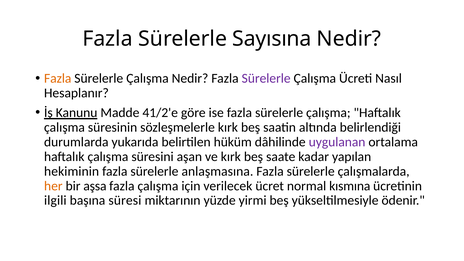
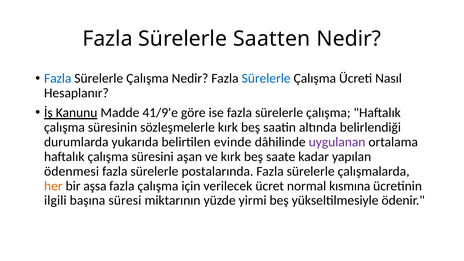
Sayısına: Sayısına -> Saatten
Fazla at (58, 78) colour: orange -> blue
Sürelerle at (266, 78) colour: purple -> blue
41/2'e: 41/2'e -> 41/9'e
hüküm: hüküm -> evinde
hekiminin: hekiminin -> ödenmesi
anlaşmasına: anlaşmasına -> postalarında
